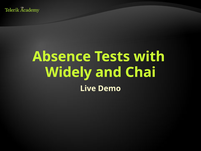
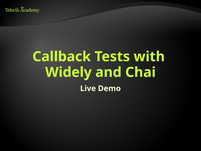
Absence: Absence -> Callback
